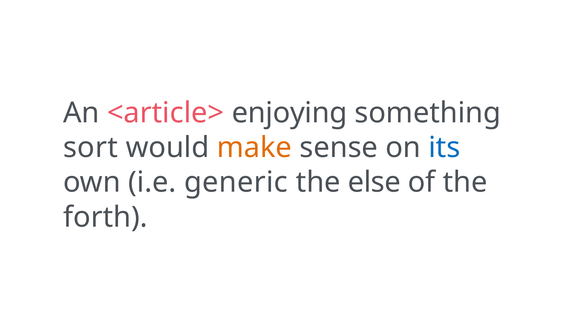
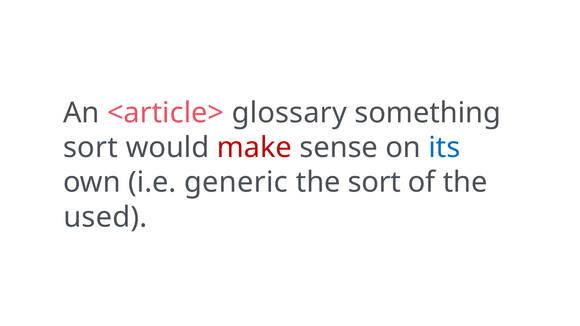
enjoying: enjoying -> glossary
make colour: orange -> red
the else: else -> sort
forth: forth -> used
